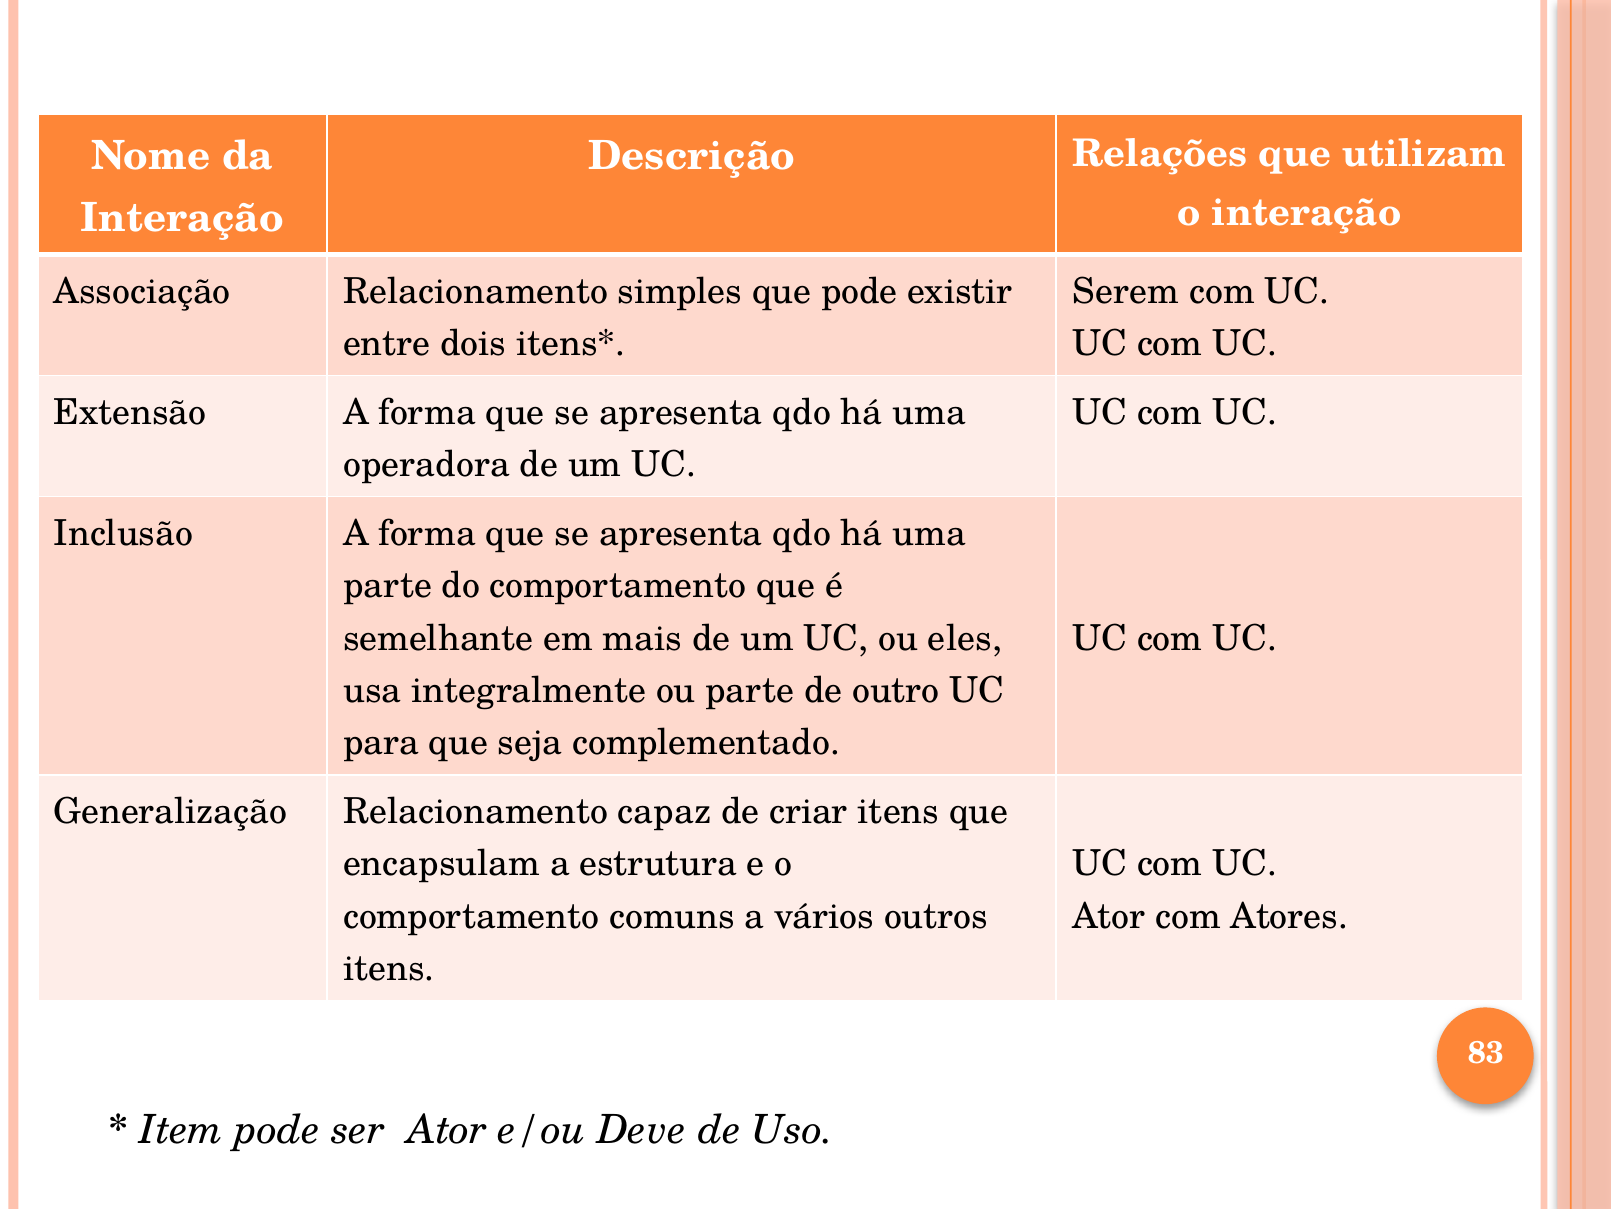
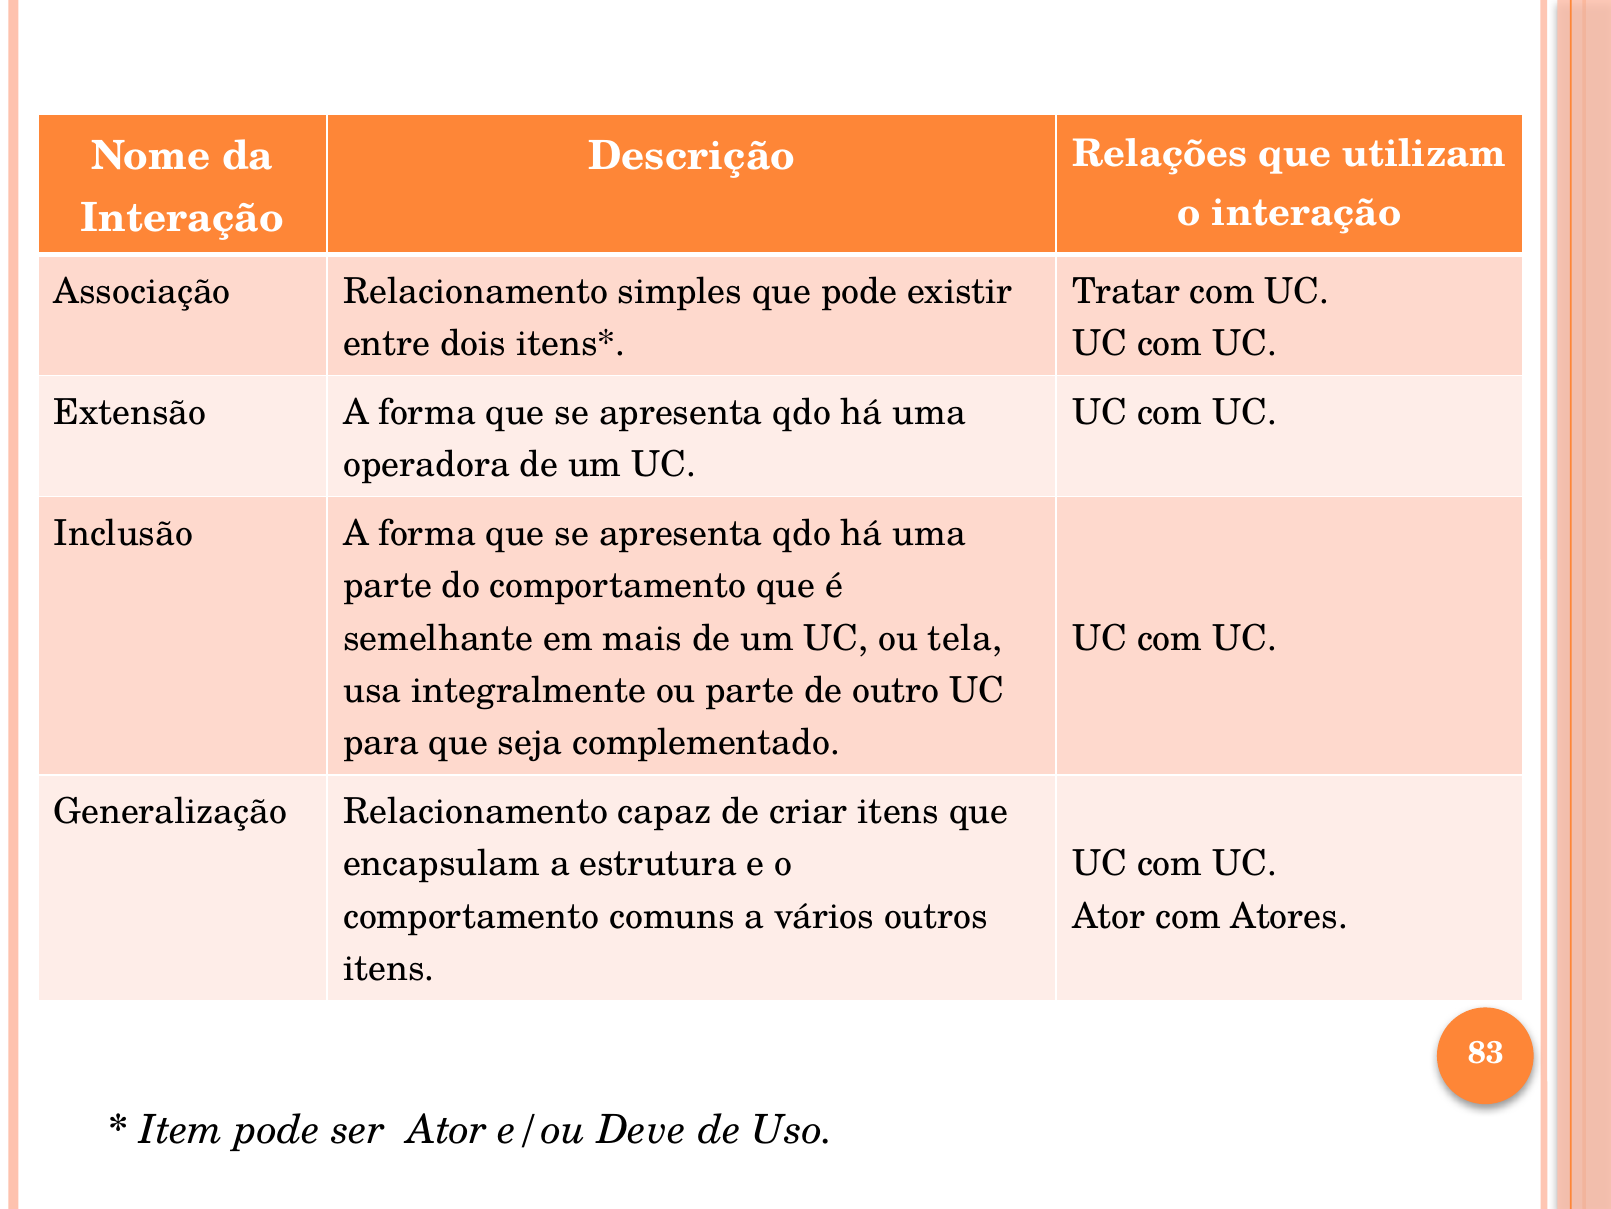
Serem: Serem -> Tratar
eles: eles -> tela
